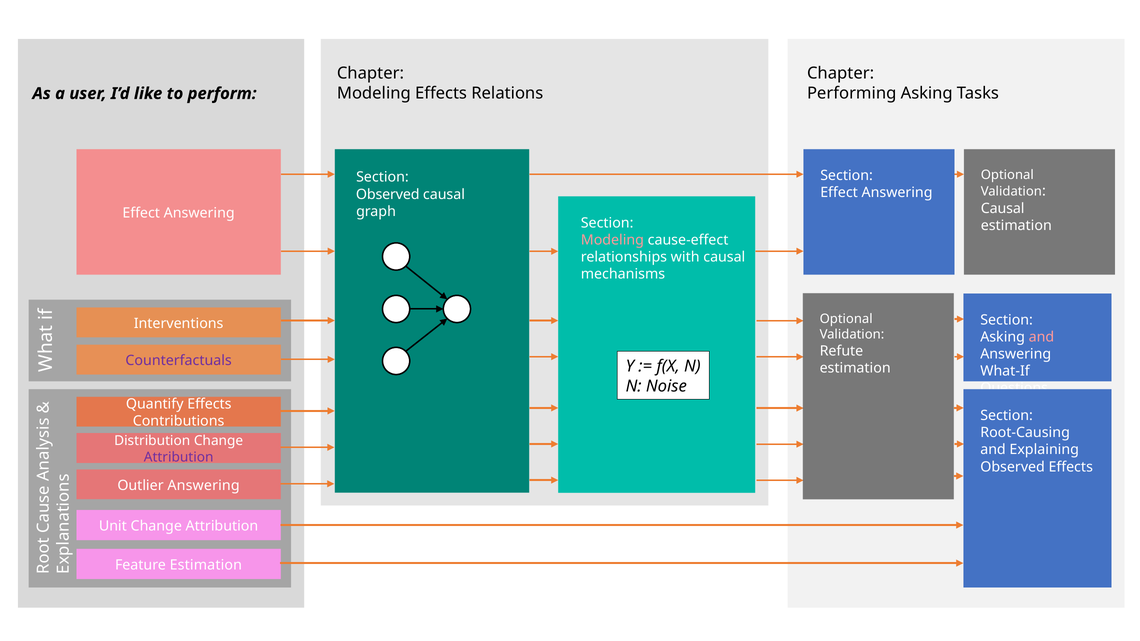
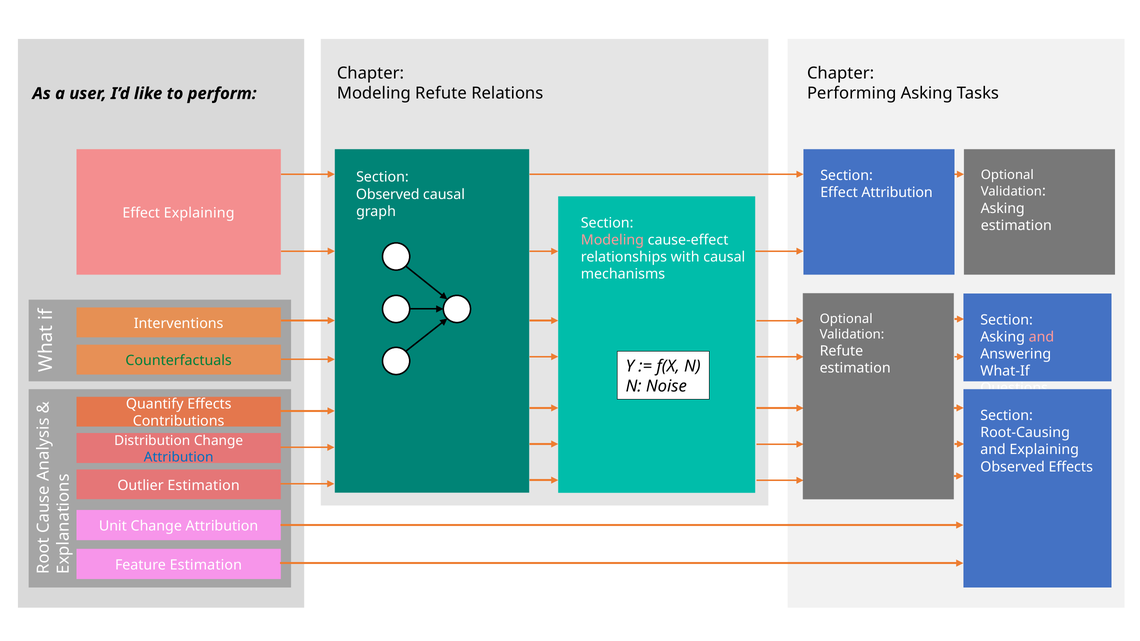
Modeling Effects: Effects -> Refute
Answering at (897, 193): Answering -> Attribution
Causal at (1003, 208): Causal -> Asking
Answering at (199, 213): Answering -> Explaining
Counterfactuals colour: purple -> green
Attribution at (179, 457) colour: purple -> blue
Outlier Answering: Answering -> Estimation
